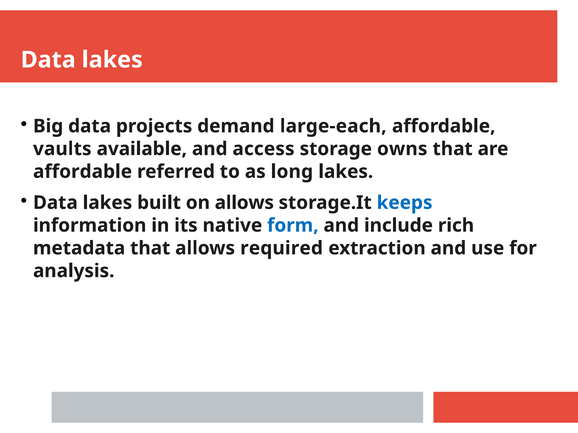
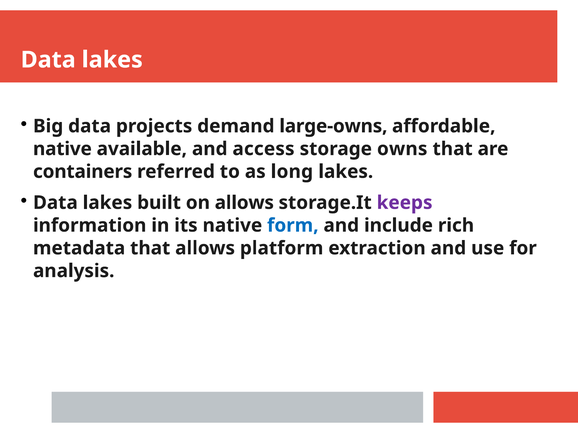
large-each: large-each -> large-owns
vaults at (62, 149): vaults -> native
affordable at (83, 172): affordable -> containers
keeps colour: blue -> purple
required: required -> platform
